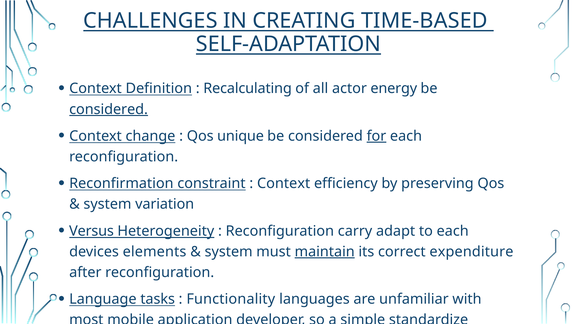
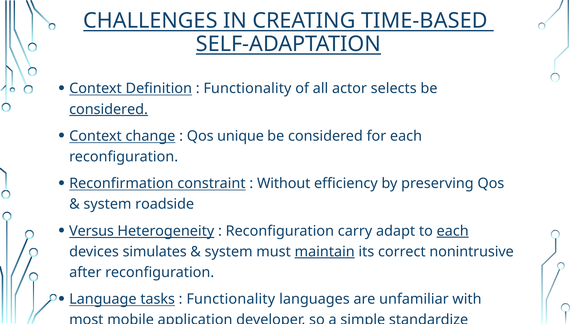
Recalculating at (248, 89): Recalculating -> Functionality
energy: energy -> selects
for underline: present -> none
Context at (284, 184): Context -> Without
variation: variation -> roadside
each at (453, 231) underline: none -> present
elements: elements -> simulates
expenditure: expenditure -> nonintrusive
